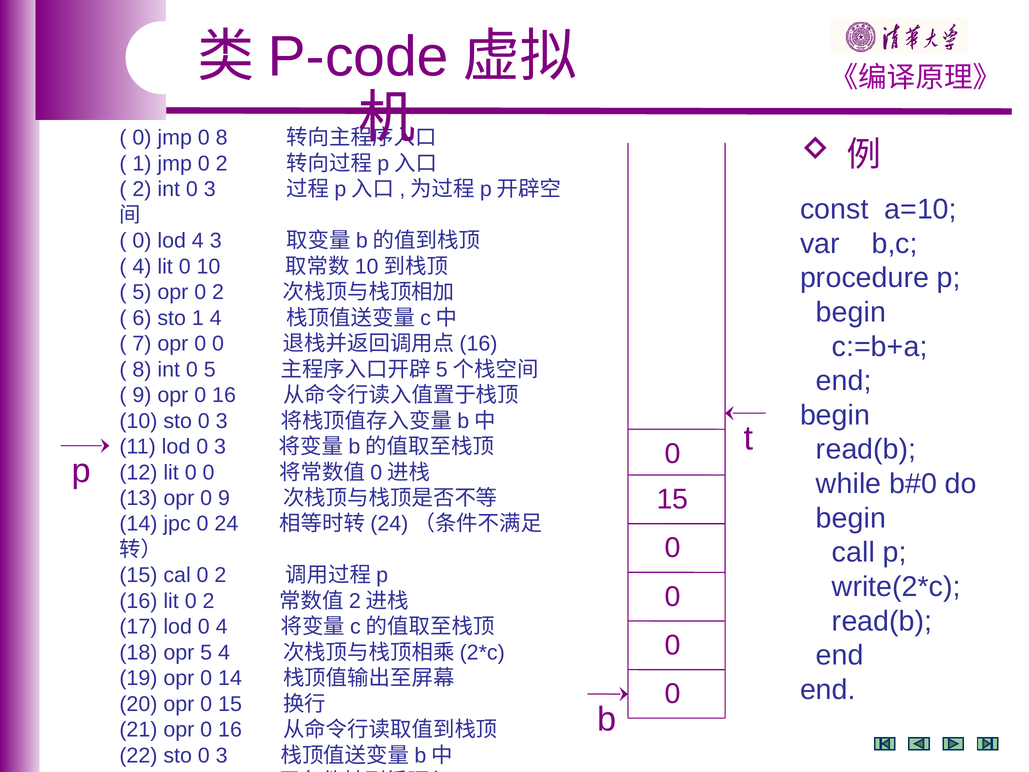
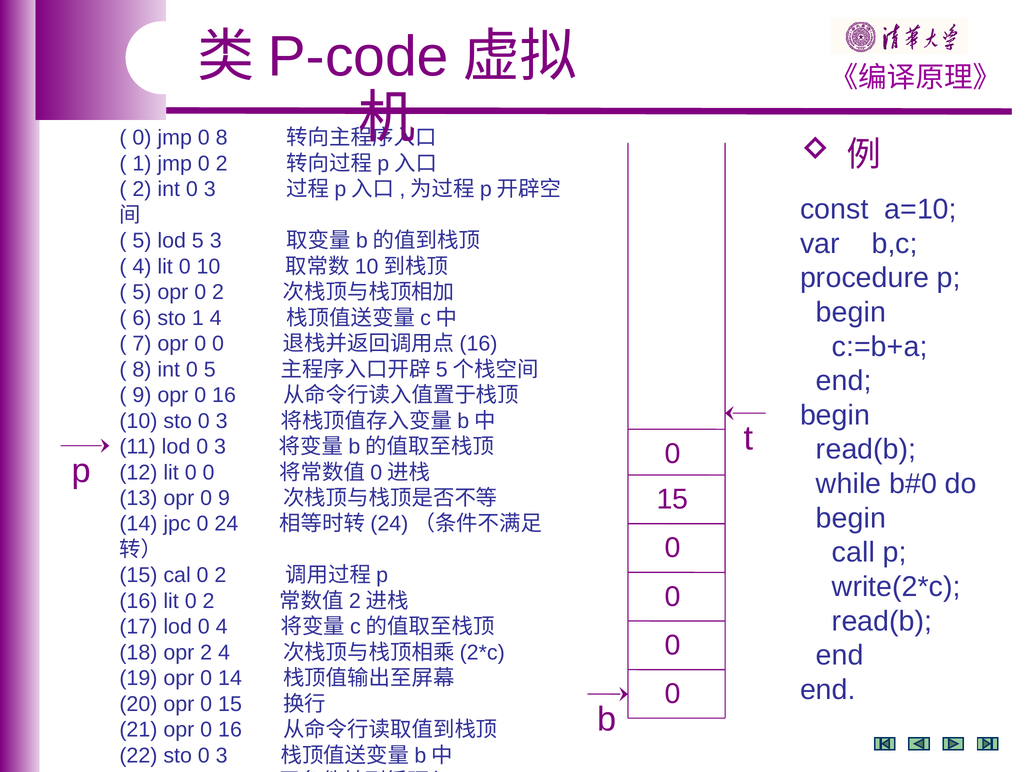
0 at (142, 241): 0 -> 5
lod 4: 4 -> 5
opr 5: 5 -> 2
